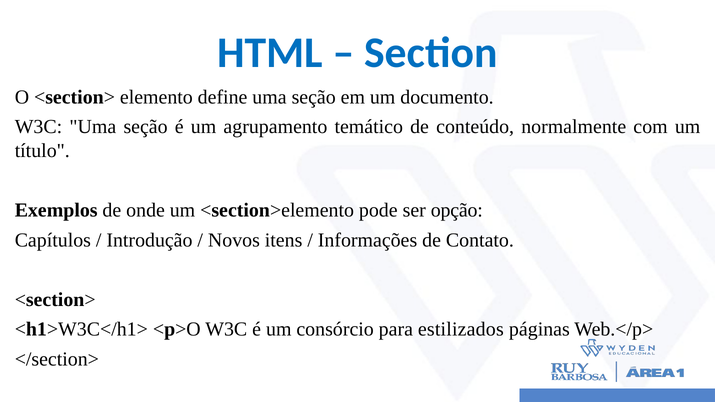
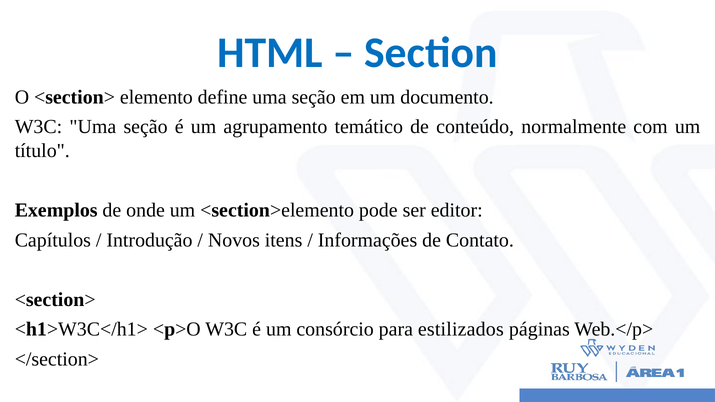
opção: opção -> editor
